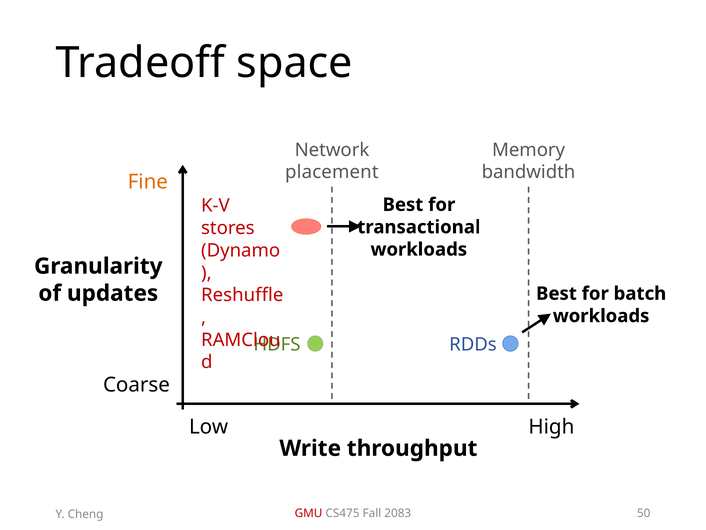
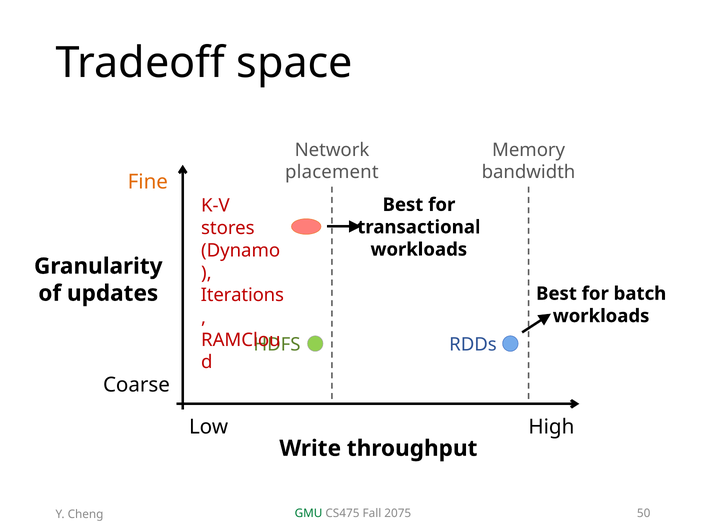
Reshuffle: Reshuffle -> Iterations
GMU colour: red -> green
2083: 2083 -> 2075
